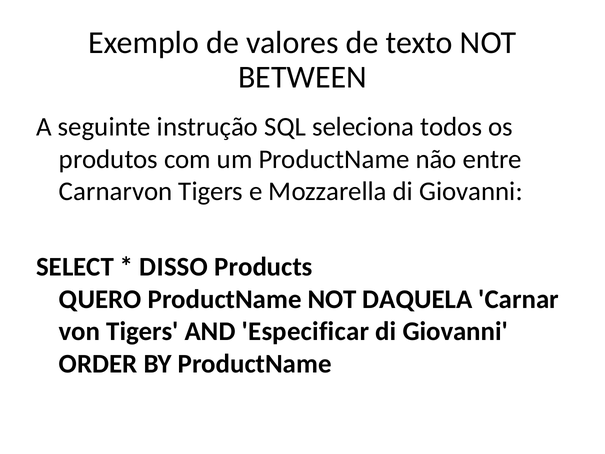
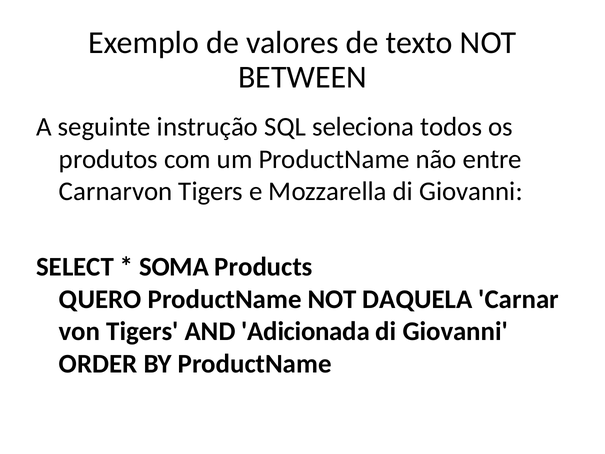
DISSO: DISSO -> SOMA
Especificar: Especificar -> Adicionada
